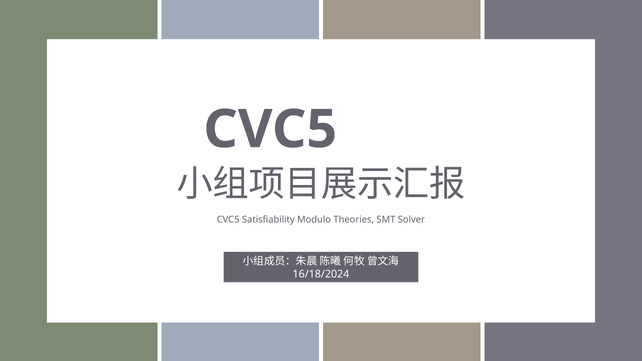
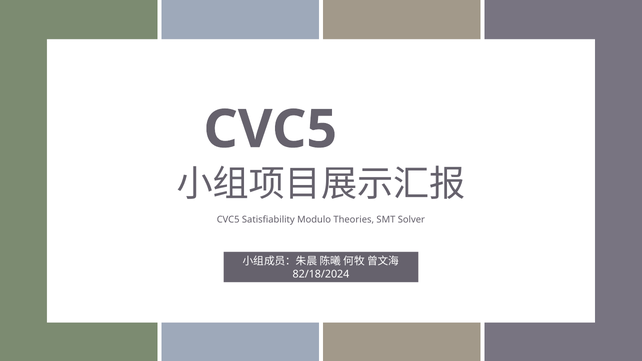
16/18/2024: 16/18/2024 -> 82/18/2024
